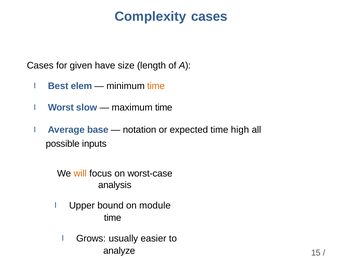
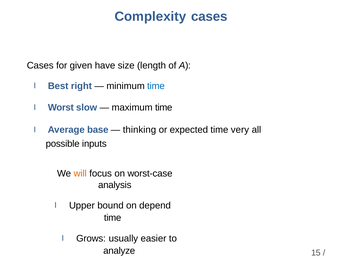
elem: elem -> right
time at (156, 86) colour: orange -> blue
notation: notation -> thinking
high: high -> very
module: module -> depend
